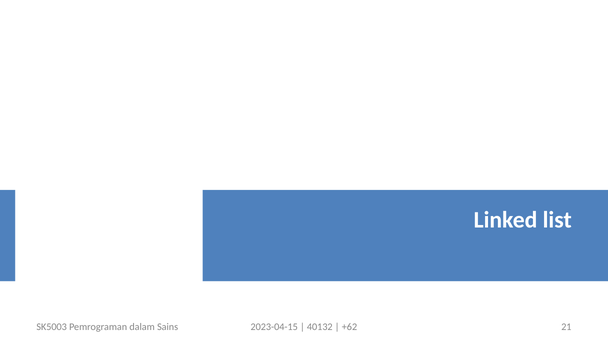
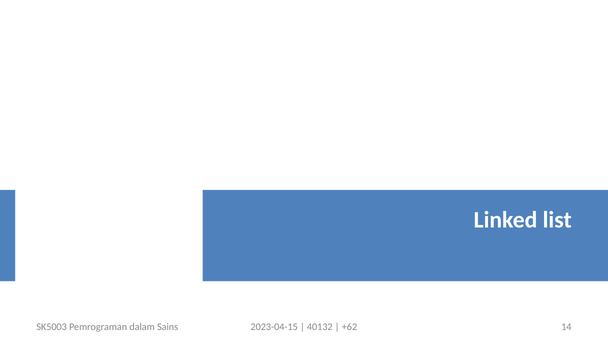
21: 21 -> 14
